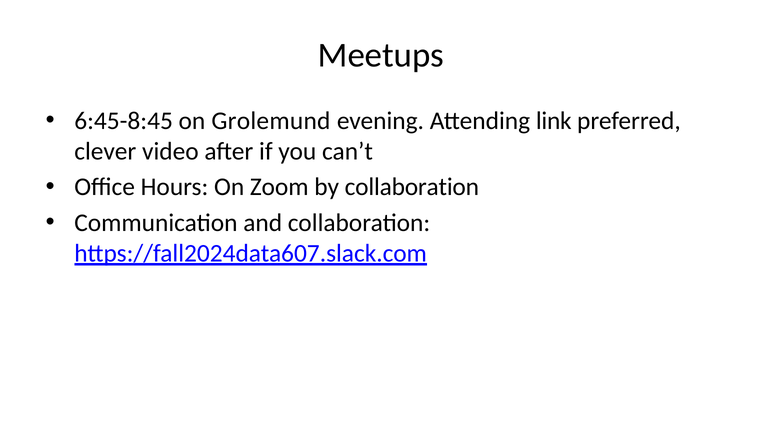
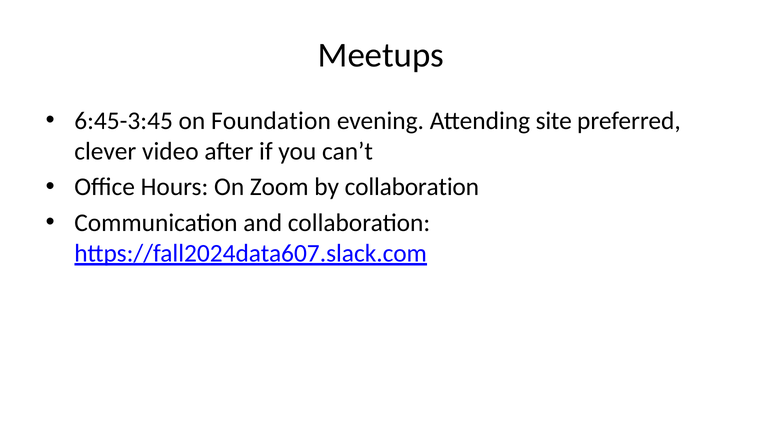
6:45-8:45: 6:45-8:45 -> 6:45-3:45
Grolemund: Grolemund -> Foundation
link: link -> site
